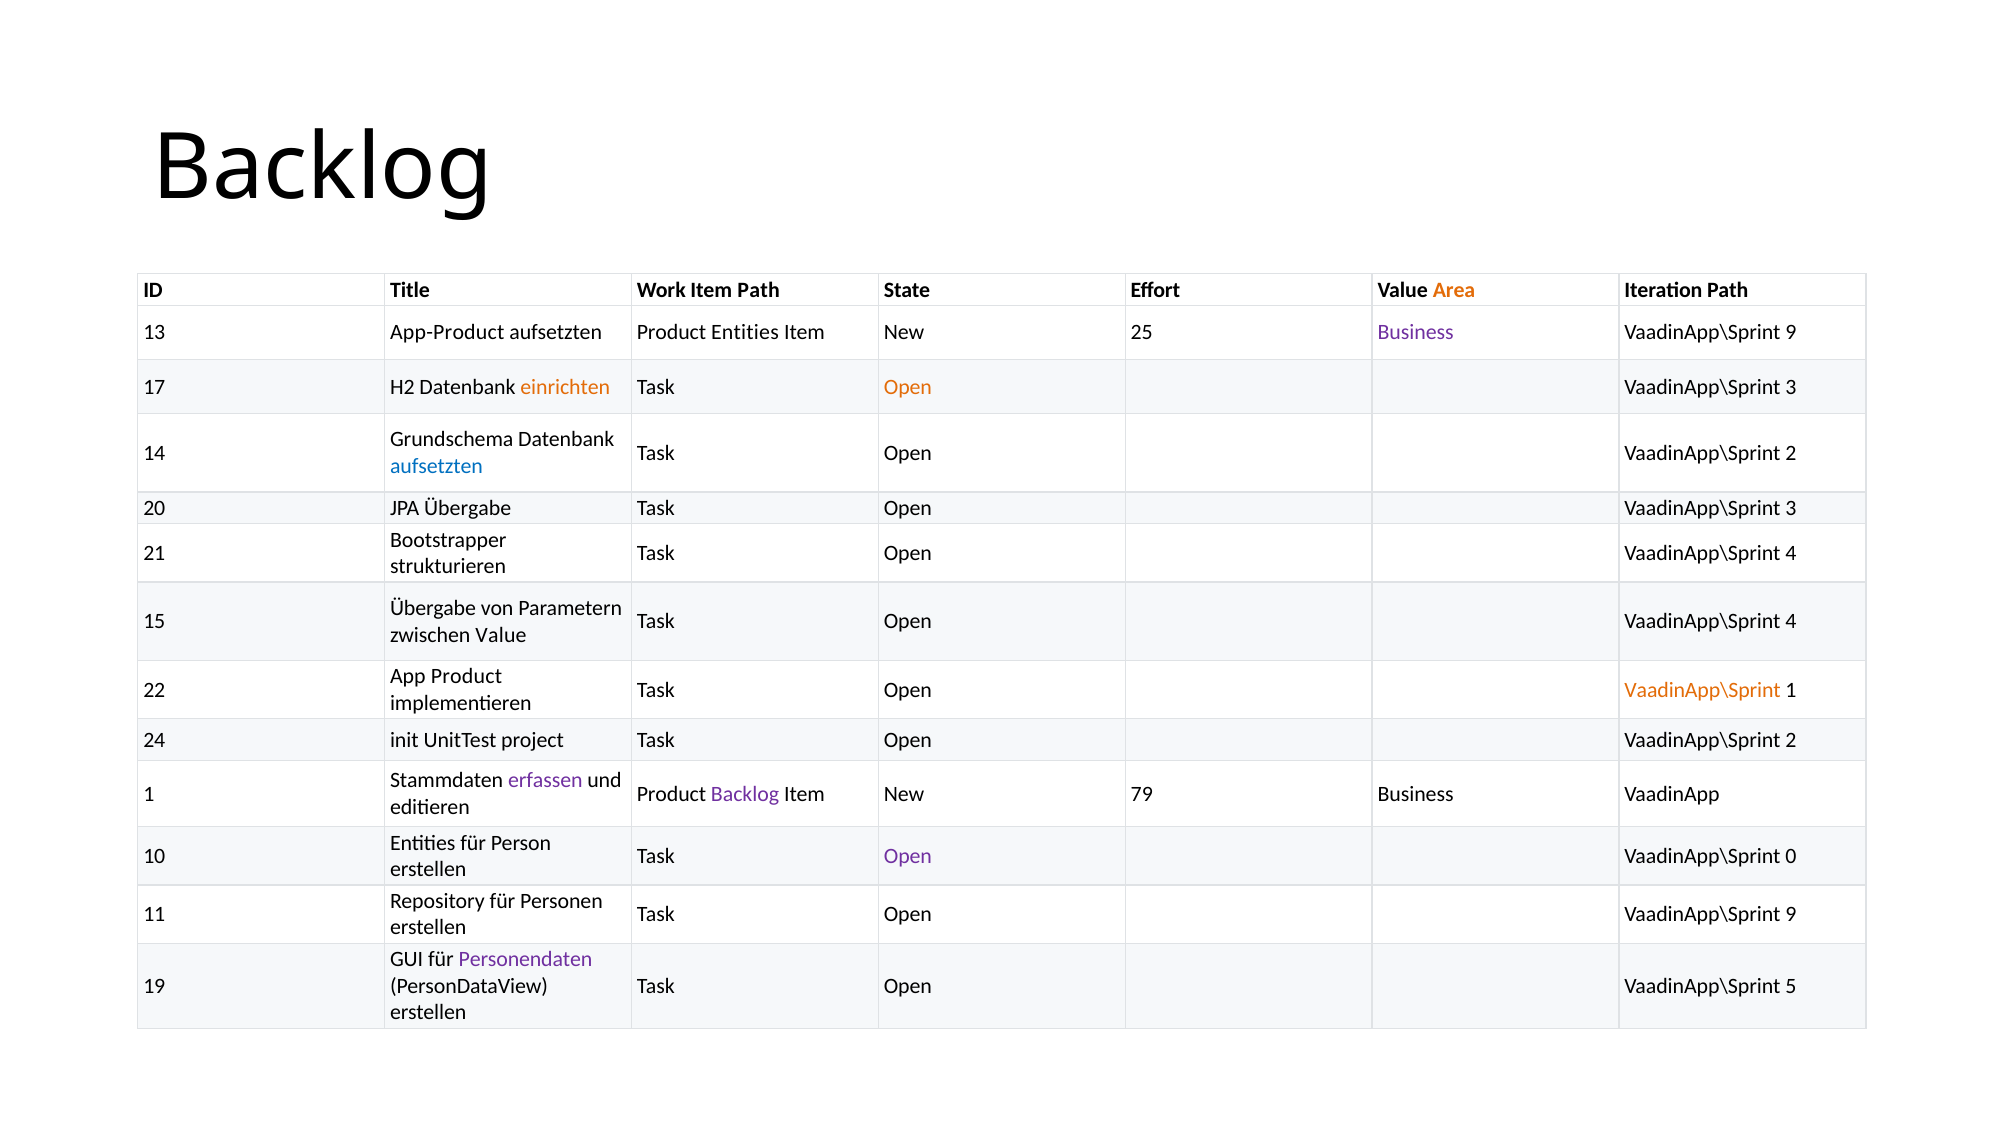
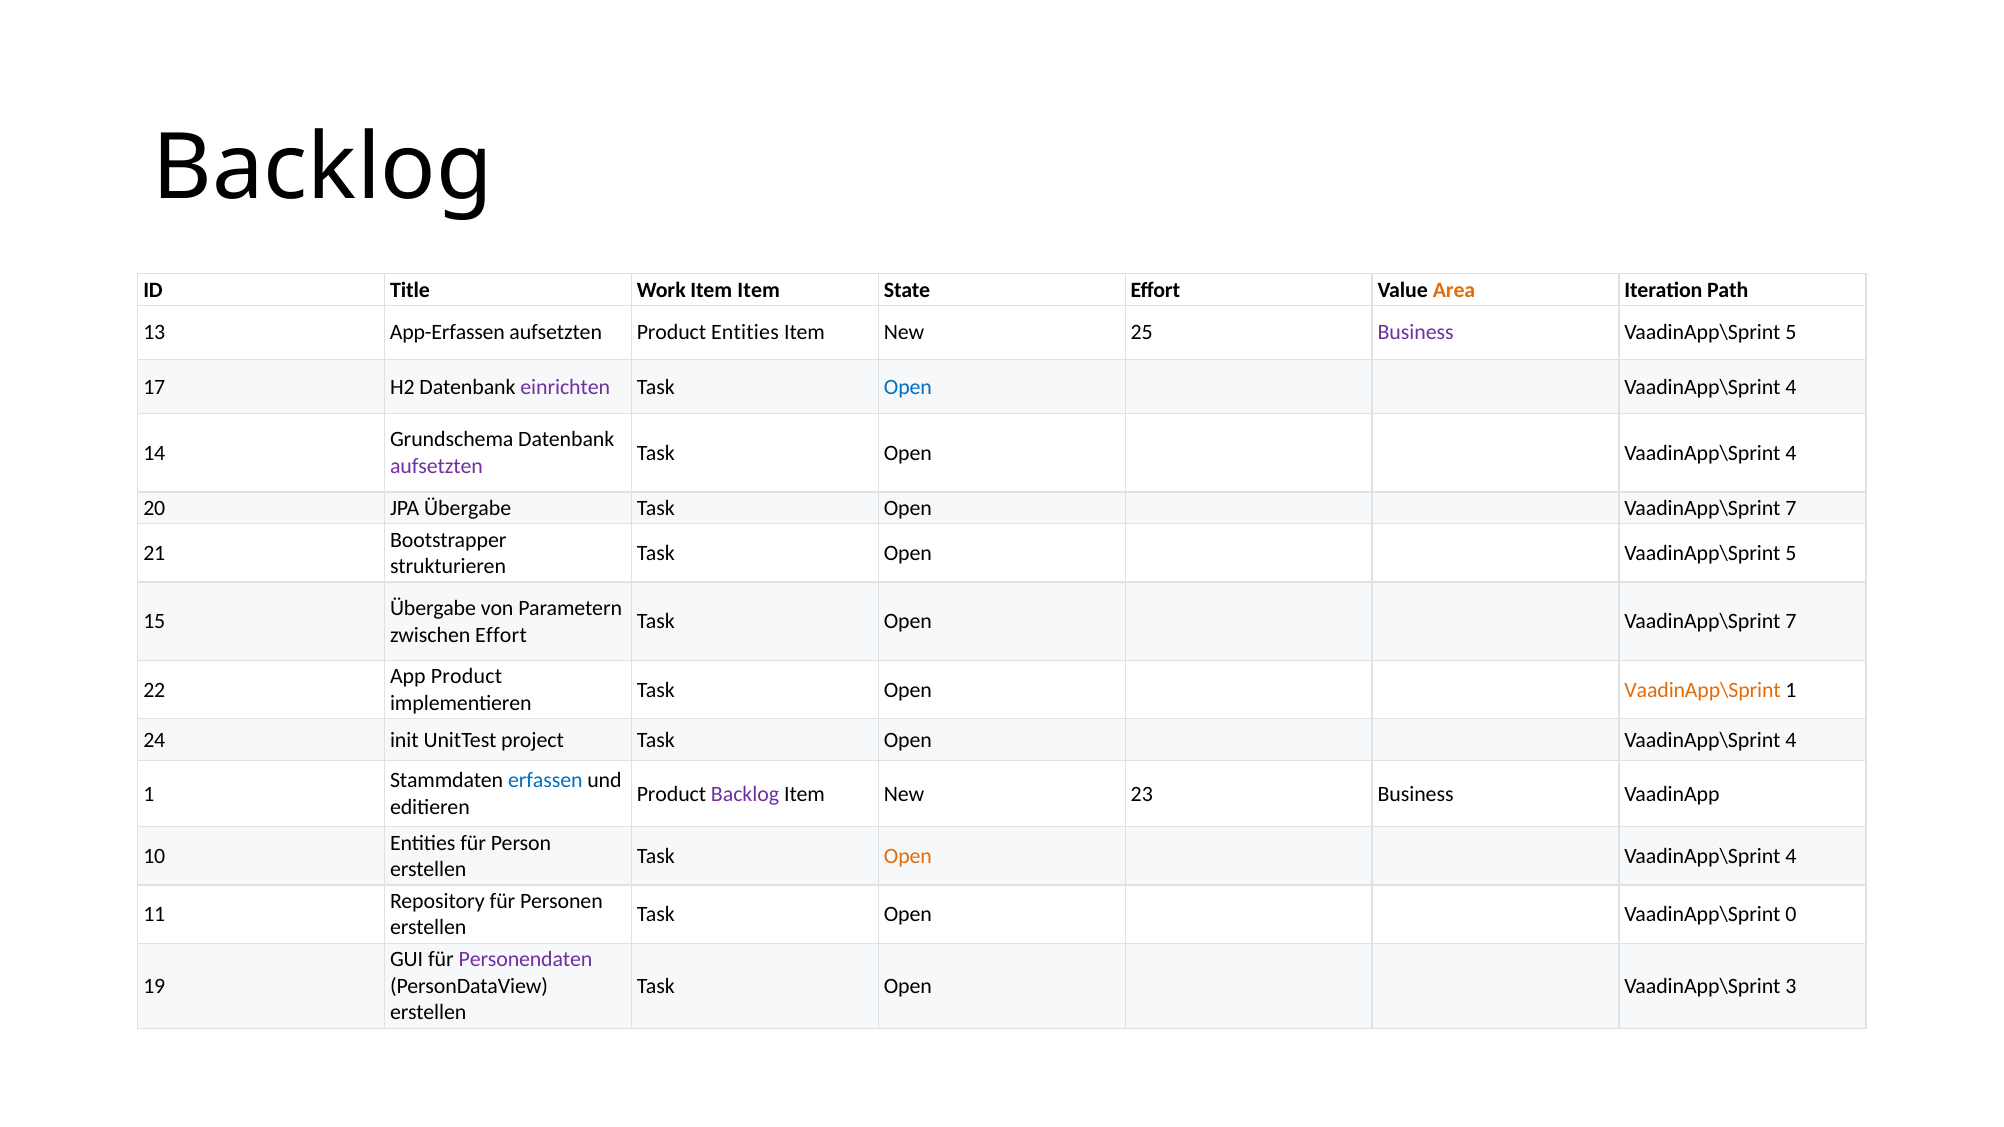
Item Path: Path -> Item
App-Product: App-Product -> App-Erfassen
9 at (1791, 333): 9 -> 5
einrichten colour: orange -> purple
Open at (908, 387) colour: orange -> blue
3 at (1791, 387): 3 -> 4
2 at (1791, 453): 2 -> 4
aufsetzten at (436, 466) colour: blue -> purple
3 at (1791, 508): 3 -> 7
4 at (1791, 553): 4 -> 5
4 at (1791, 622): 4 -> 7
zwischen Value: Value -> Effort
2 at (1791, 740): 2 -> 4
erfassen colour: purple -> blue
79: 79 -> 23
Open at (908, 856) colour: purple -> orange
0 at (1791, 856): 0 -> 4
Open VaadinApp\Sprint 9: 9 -> 0
5: 5 -> 3
